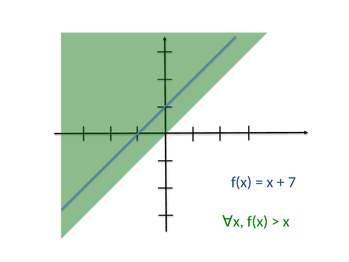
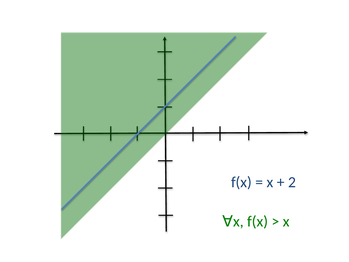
7: 7 -> 2
